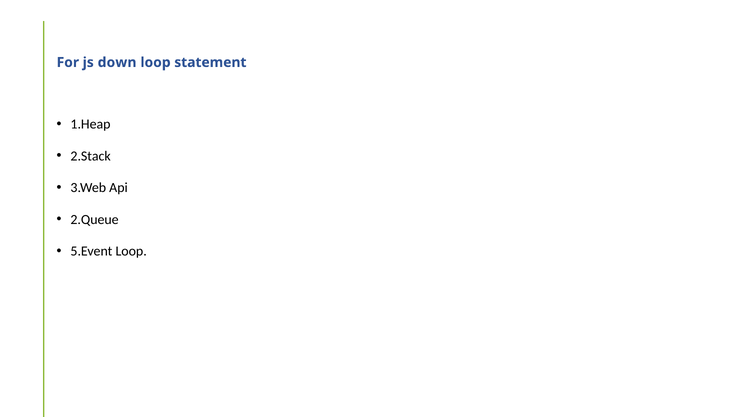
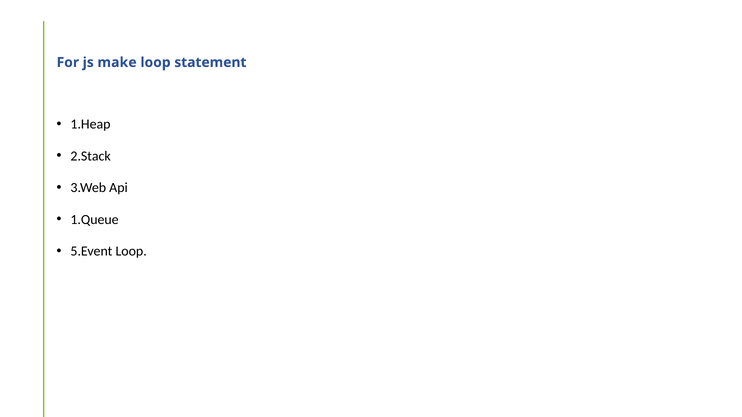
down: down -> make
2.Queue: 2.Queue -> 1.Queue
